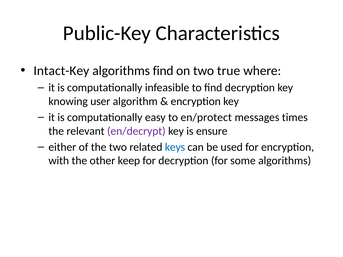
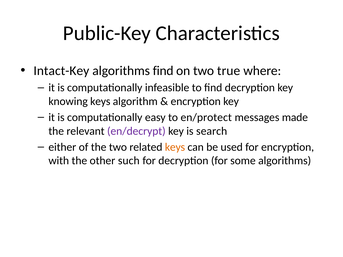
knowing user: user -> keys
times: times -> made
ensure: ensure -> search
keys at (175, 147) colour: blue -> orange
keep: keep -> such
